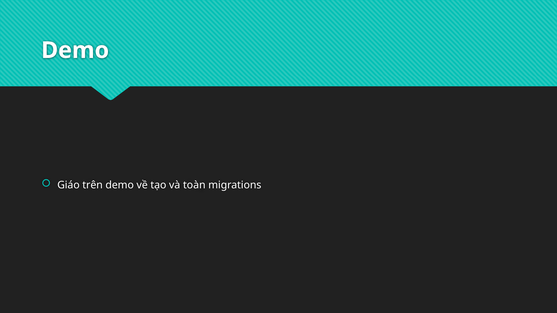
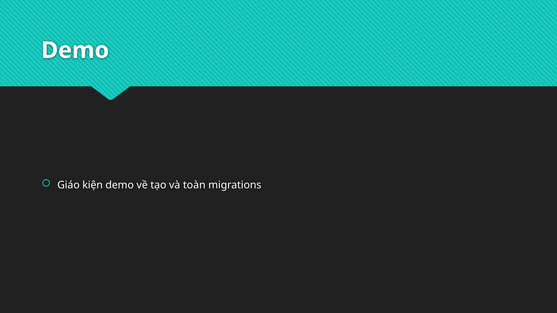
trên: trên -> kiện
